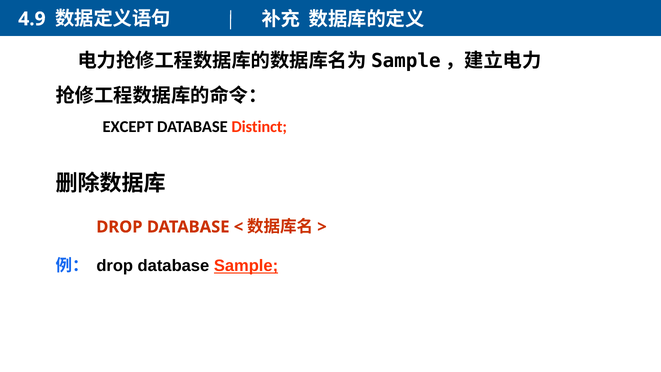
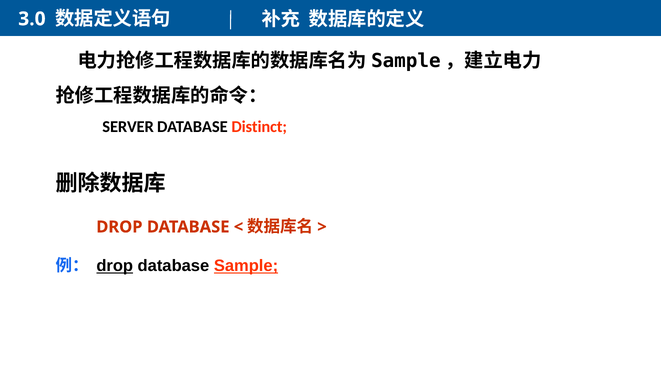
4.9: 4.9 -> 3.0
EXCEPT: EXCEPT -> SERVER
drop at (115, 266) underline: none -> present
